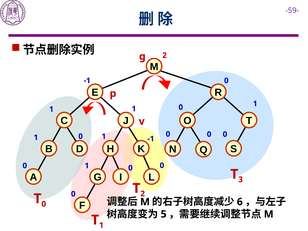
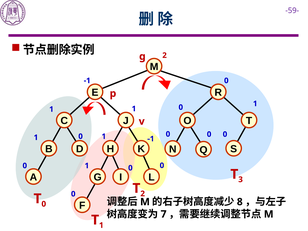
6: 6 -> 8
5: 5 -> 7
